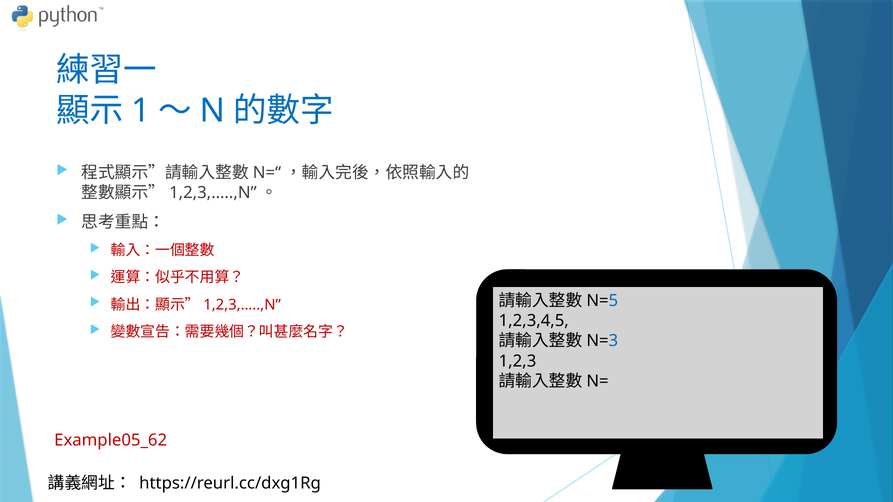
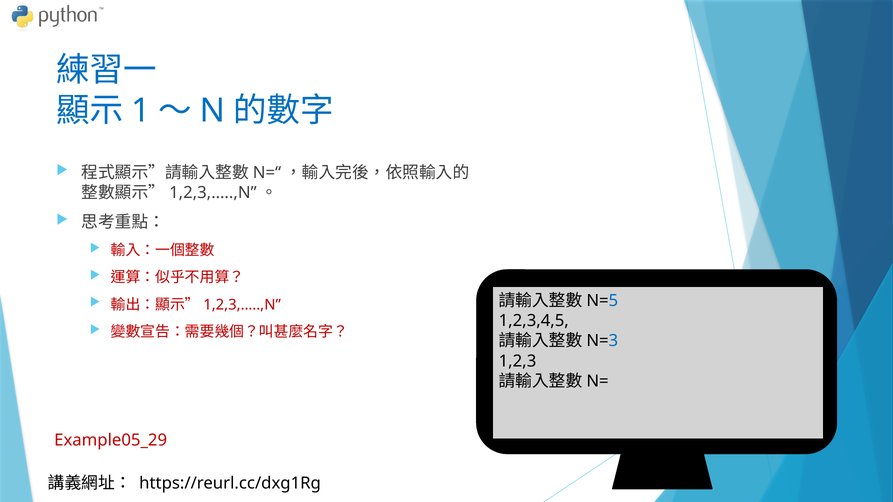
Example05_62: Example05_62 -> Example05_29
